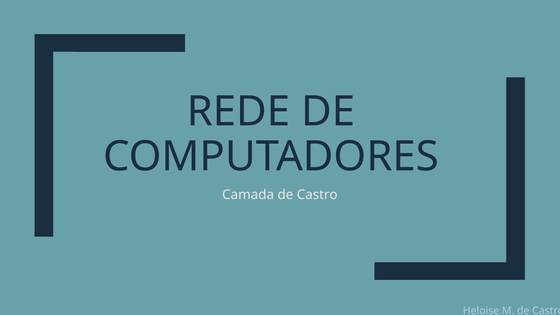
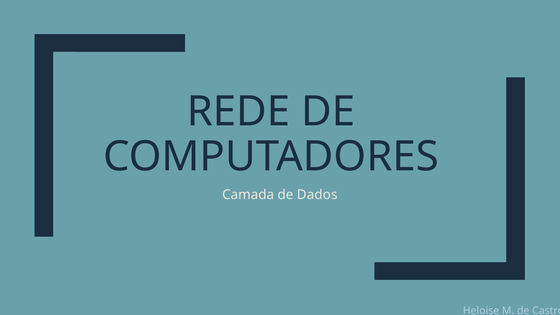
Camada de Castro: Castro -> Dados
